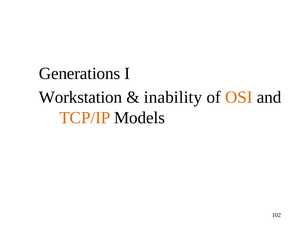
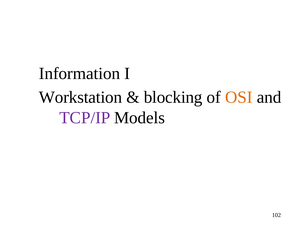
Generations: Generations -> Information
inability: inability -> blocking
TCP/IP colour: orange -> purple
